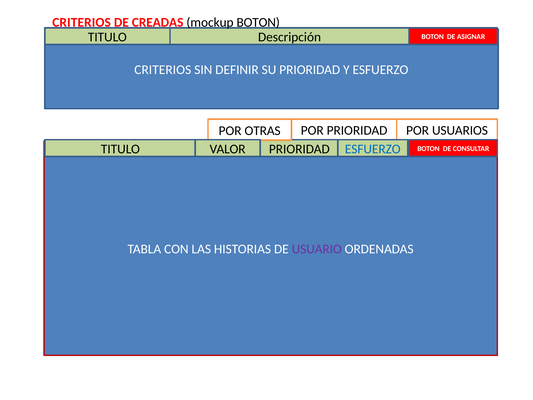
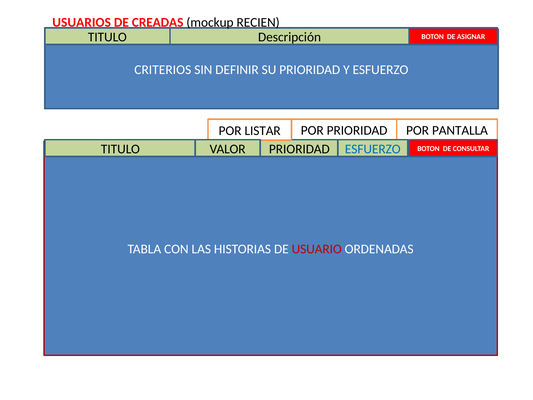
CRITERIOS at (82, 23): CRITERIOS -> USUARIOS
mockup BOTON: BOTON -> RECIEN
OTRAS: OTRAS -> LISTAR
USUARIOS: USUARIOS -> PANTALLA
USUARIO colour: purple -> red
